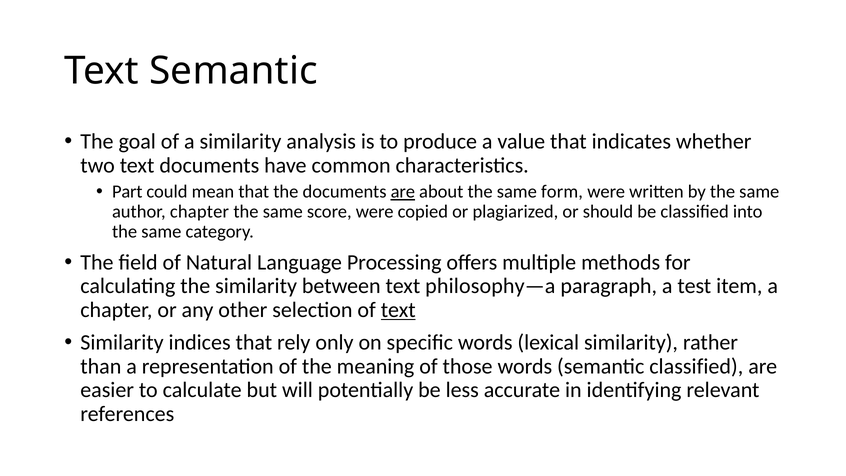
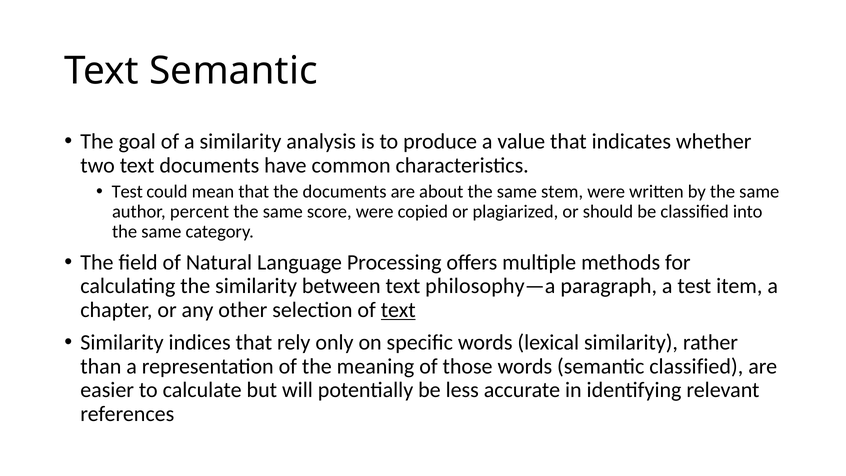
Part at (127, 192): Part -> Test
are at (403, 192) underline: present -> none
form: form -> stem
author chapter: chapter -> percent
